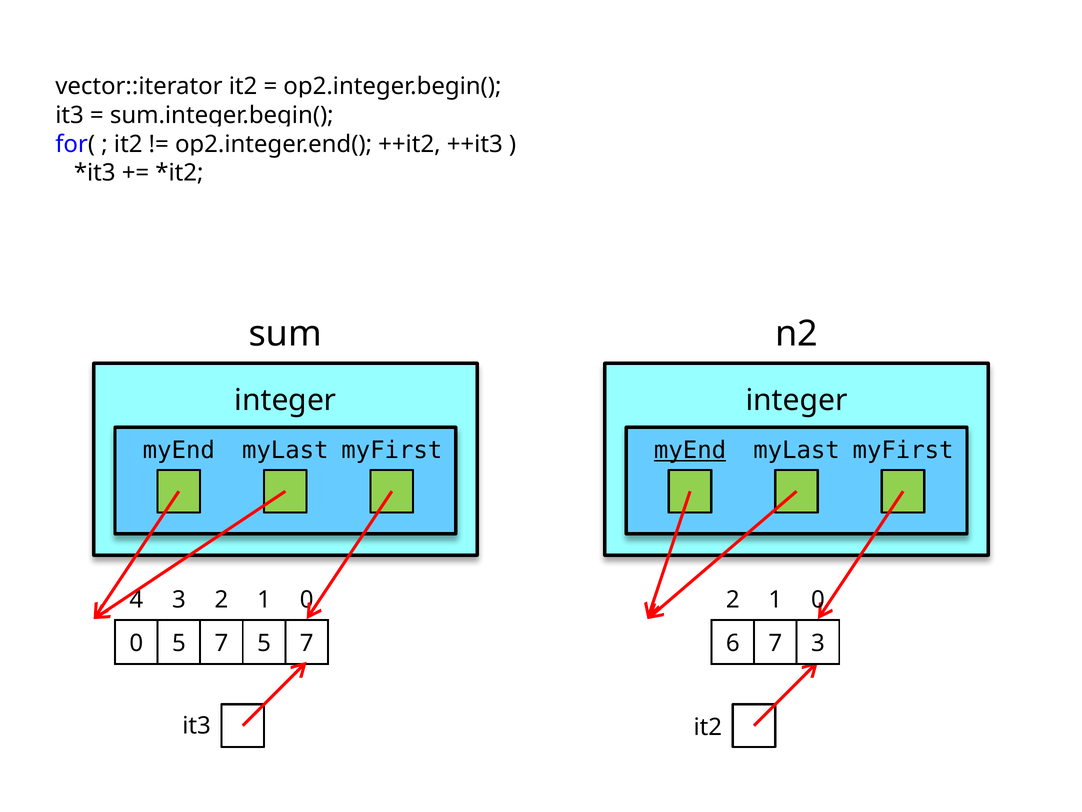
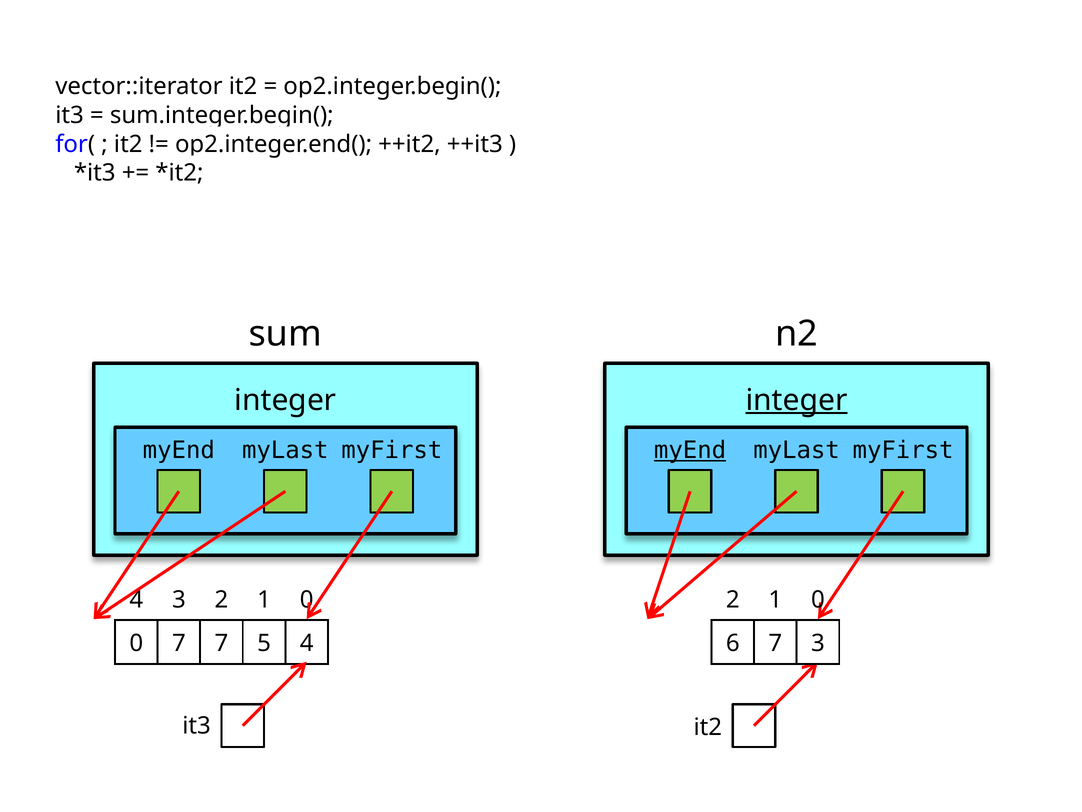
integer at (797, 400) underline: none -> present
0 5: 5 -> 7
7 5 7: 7 -> 4
